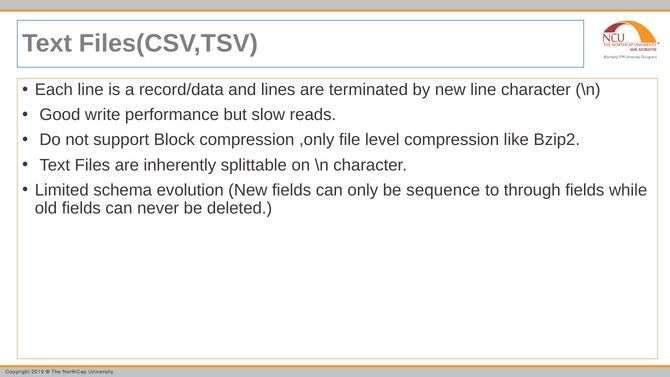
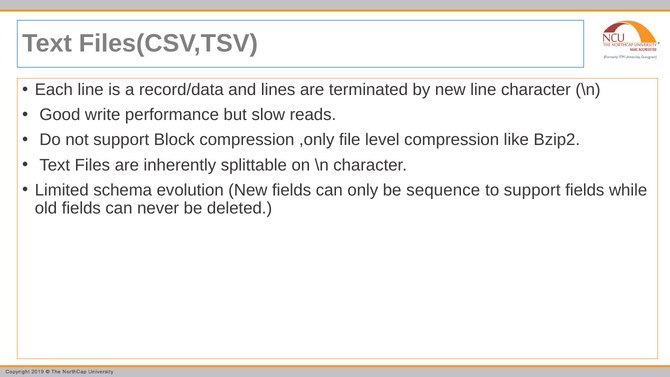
to through: through -> support
